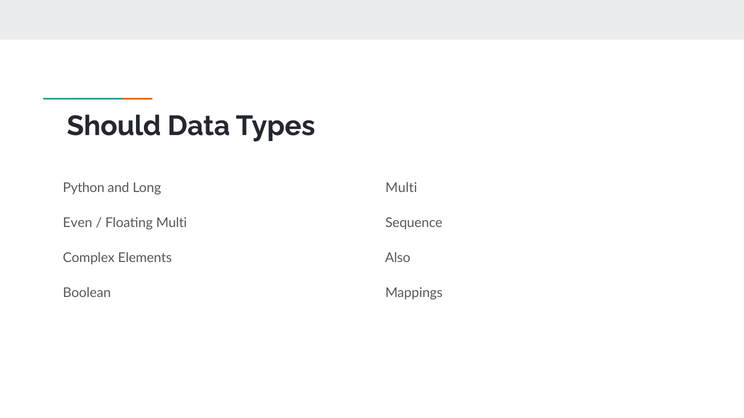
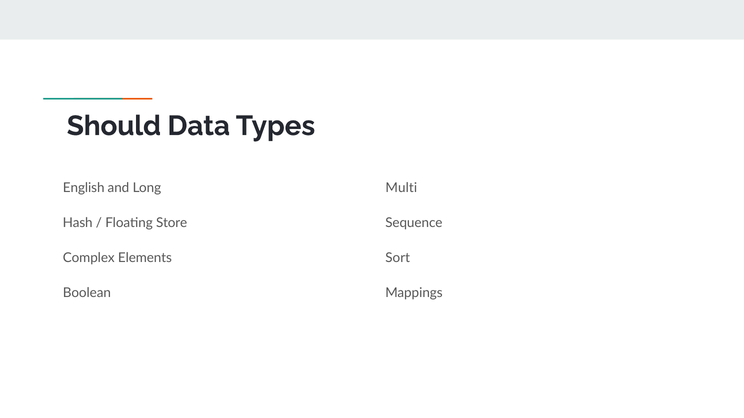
Python: Python -> English
Even: Even -> Hash
Floating Multi: Multi -> Store
Also: Also -> Sort
